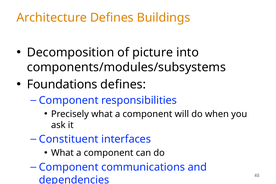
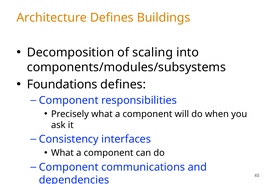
picture: picture -> scaling
Constituent: Constituent -> Consistency
